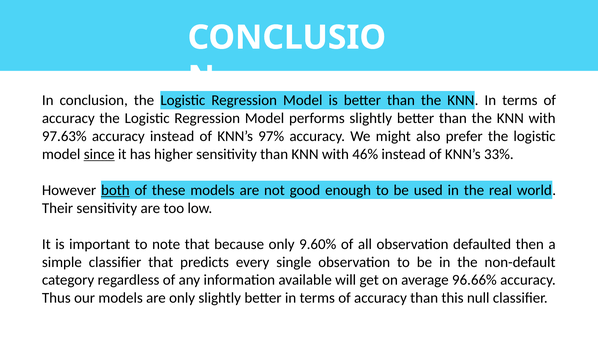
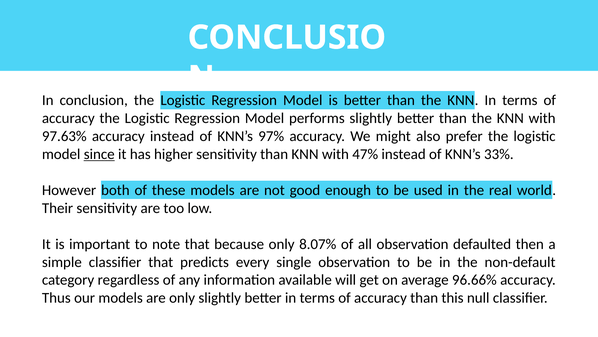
46%: 46% -> 47%
both underline: present -> none
9.60%: 9.60% -> 8.07%
